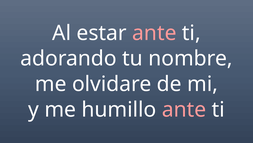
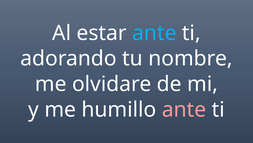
ante at (154, 33) colour: pink -> light blue
